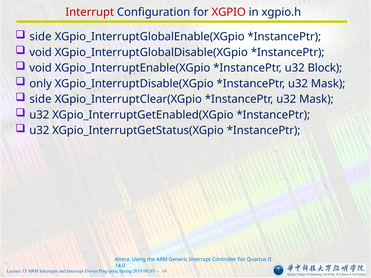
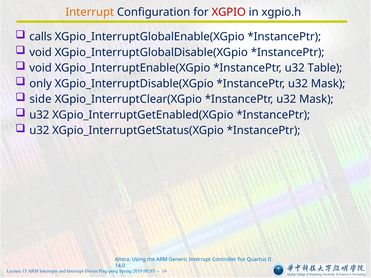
Interrupt at (90, 12) colour: red -> orange
side at (41, 37): side -> calls
Block: Block -> Table
